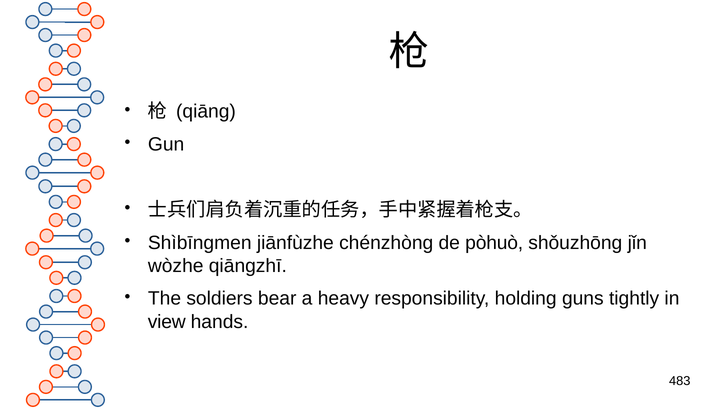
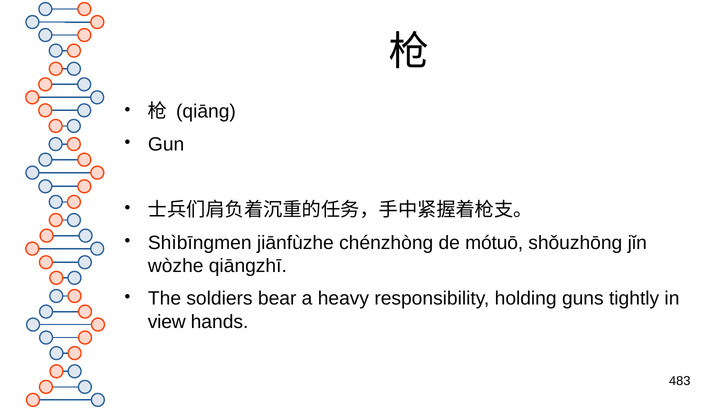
pòhuò: pòhuò -> mótuō
